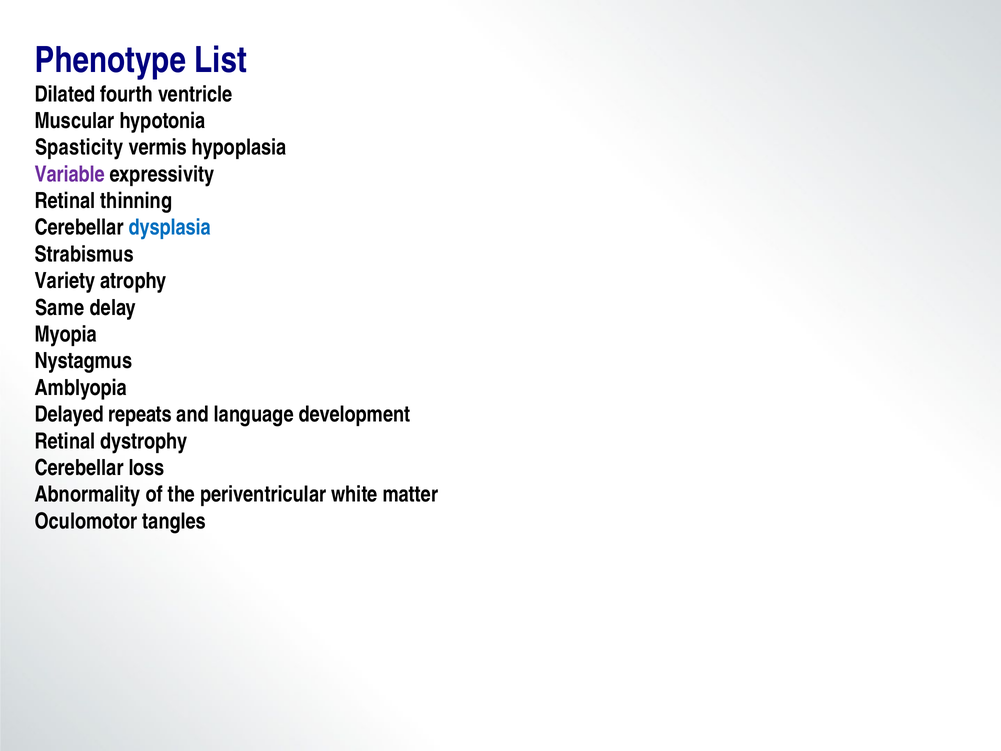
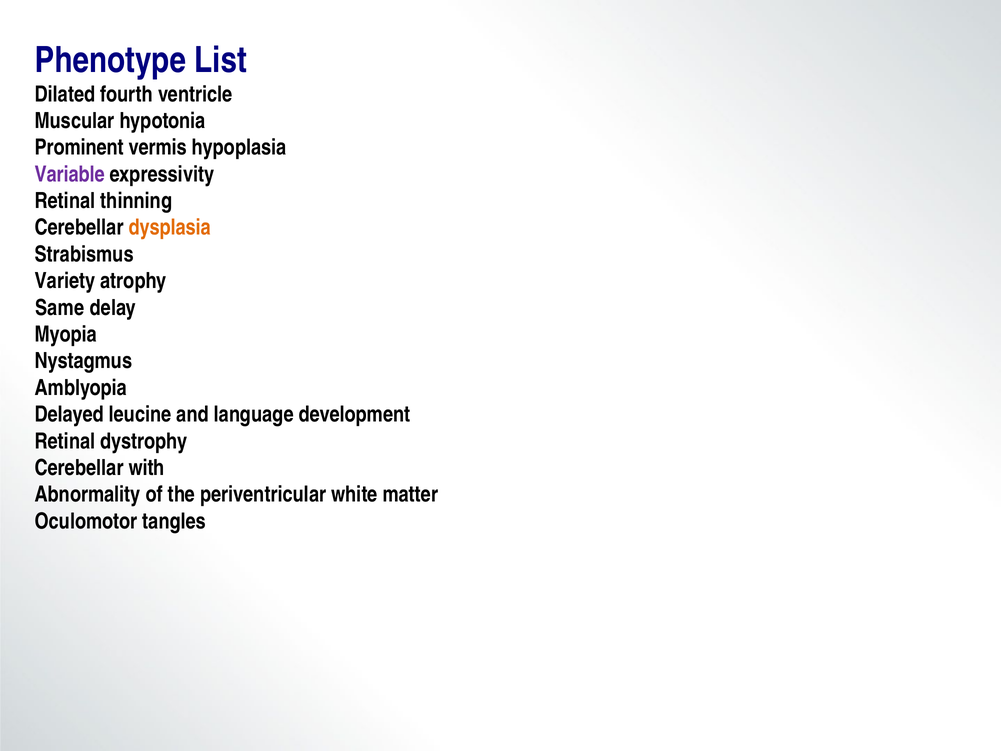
Spasticity: Spasticity -> Prominent
dysplasia colour: blue -> orange
repeats: repeats -> leucine
loss: loss -> with
